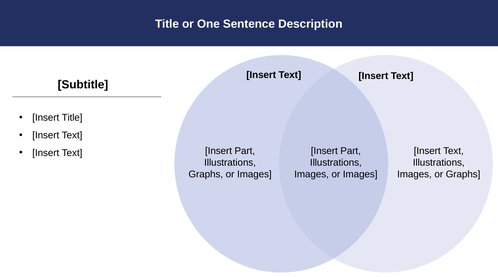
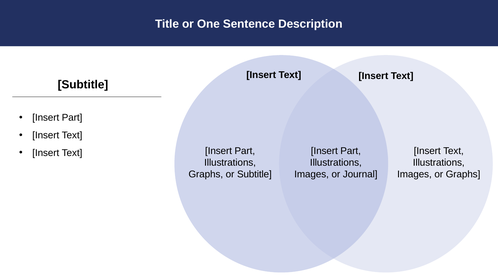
Title at (72, 118): Title -> Part
Images at (254, 174): Images -> Subtitle
Images or Images: Images -> Journal
